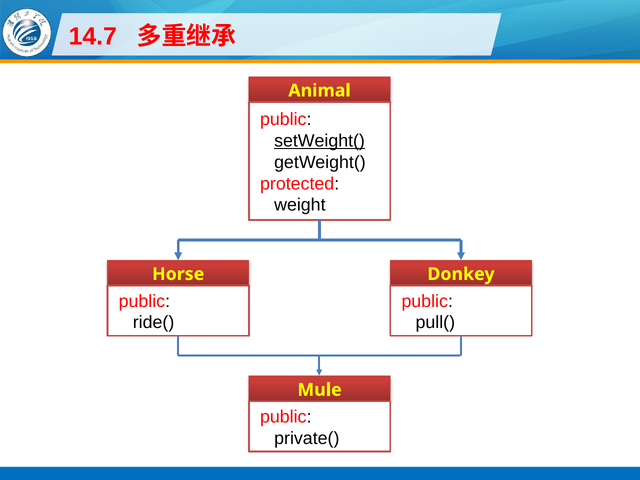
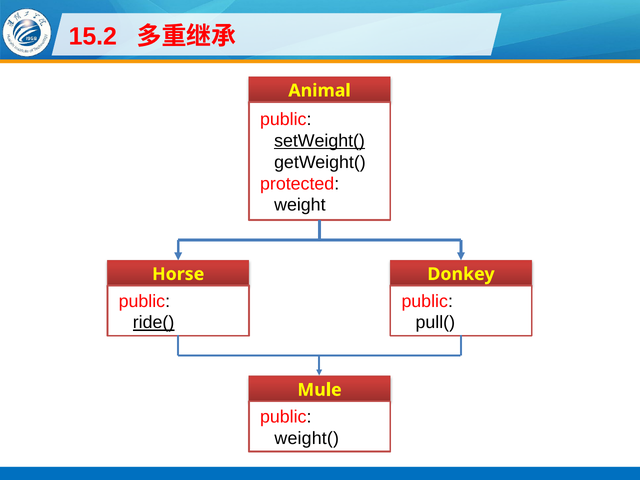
14.7: 14.7 -> 15.2
ride( underline: none -> present
private(: private( -> weight(
